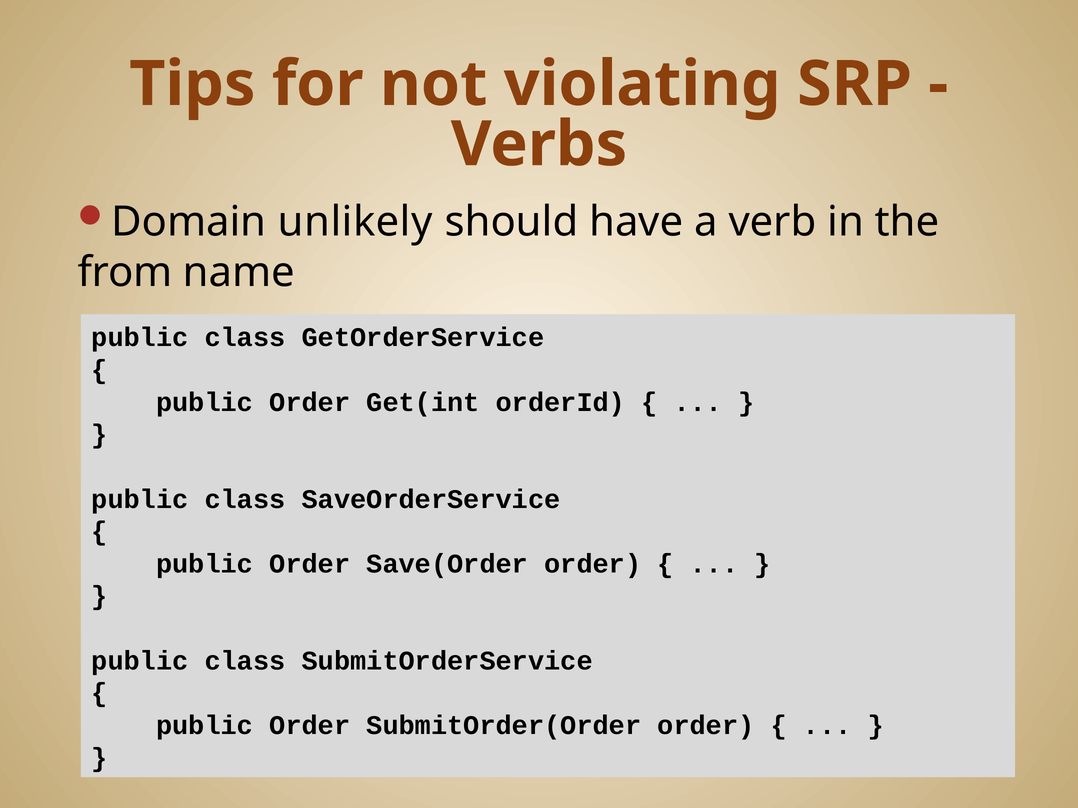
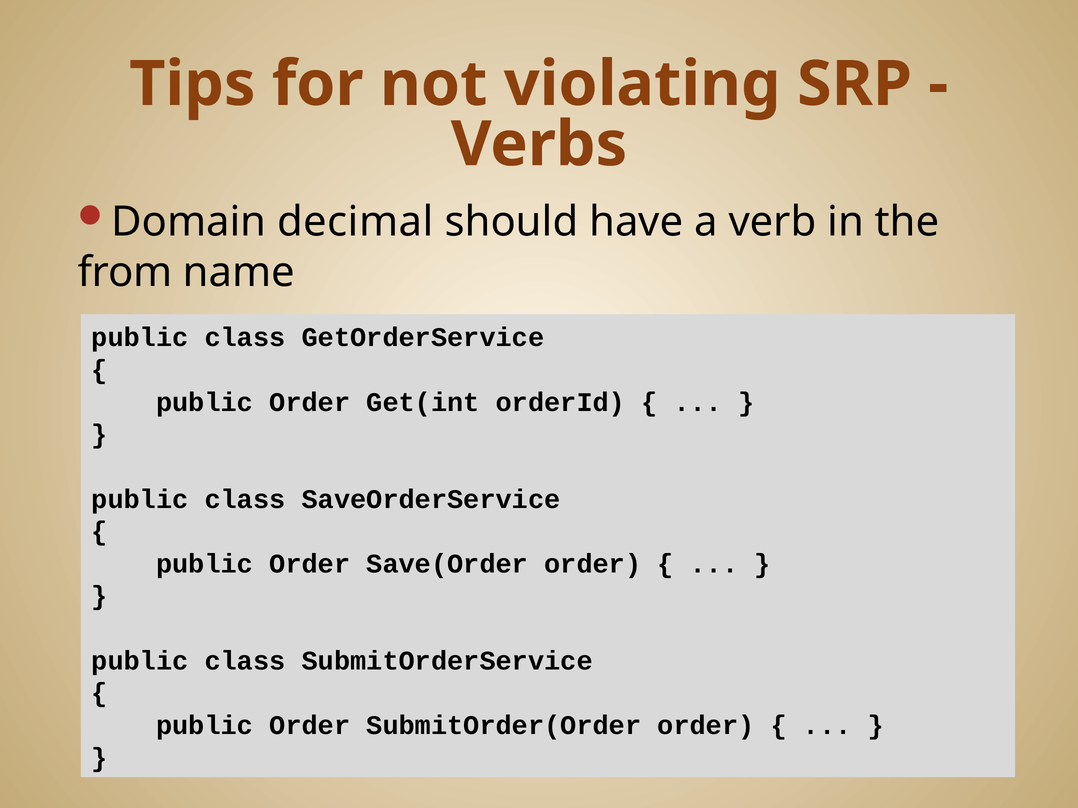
unlikely: unlikely -> decimal
